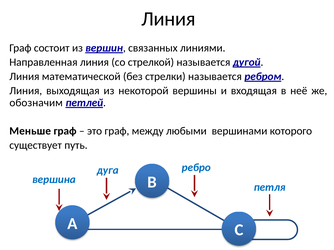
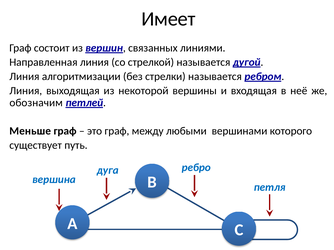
Линия at (168, 19): Линия -> Имеет
математической: математической -> алгоритмизации
